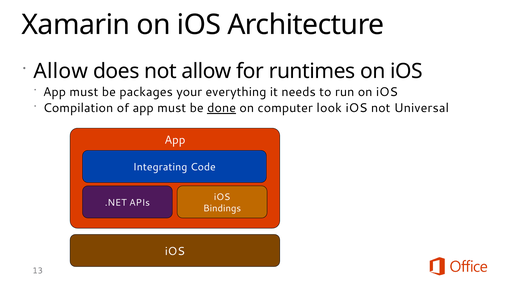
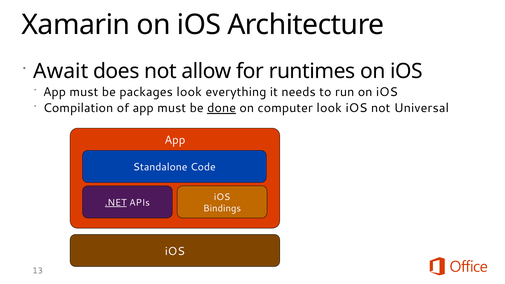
Allow at (61, 71): Allow -> Await
packages your: your -> look
Integrating: Integrating -> Standalone
.NET underline: none -> present
